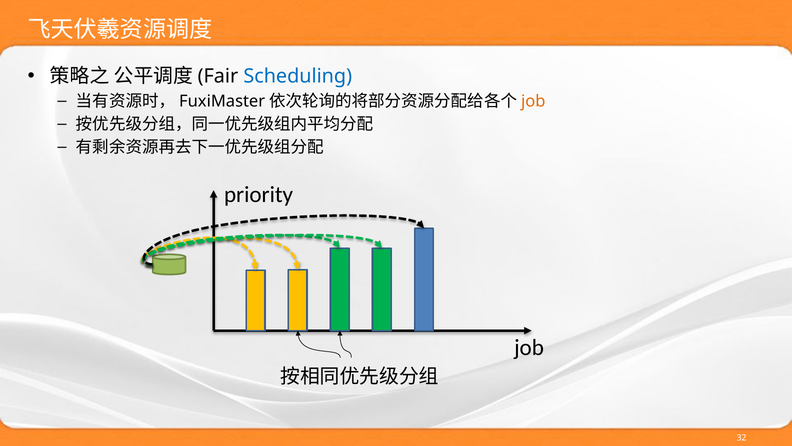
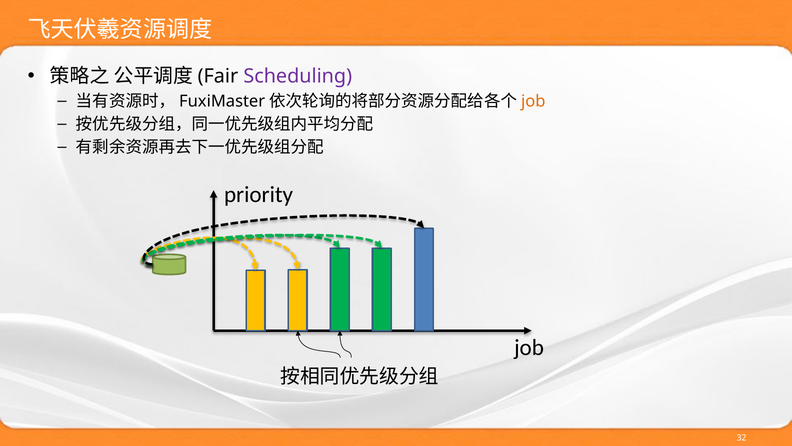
Scheduling colour: blue -> purple
